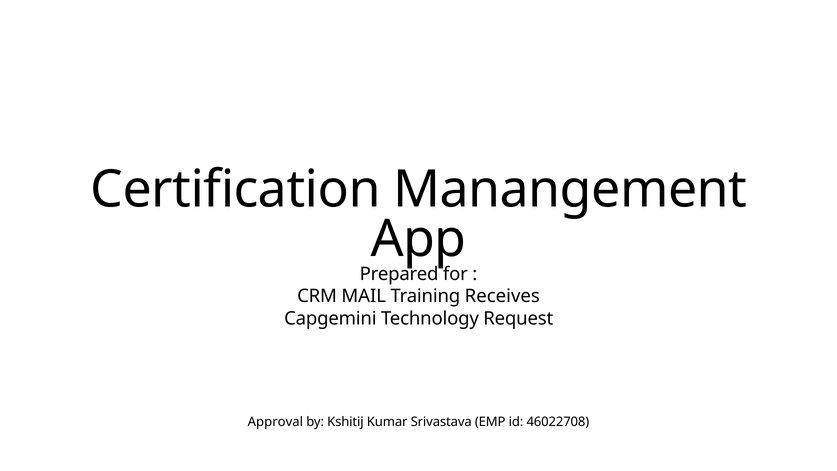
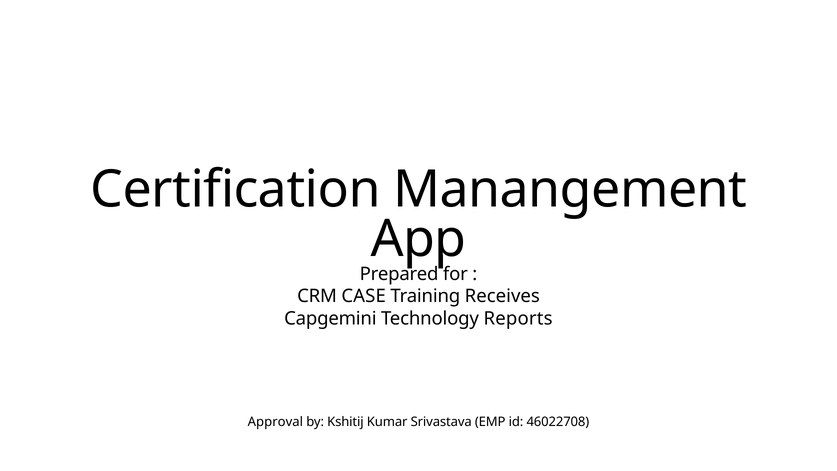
MAIL: MAIL -> CASE
Request: Request -> Reports
